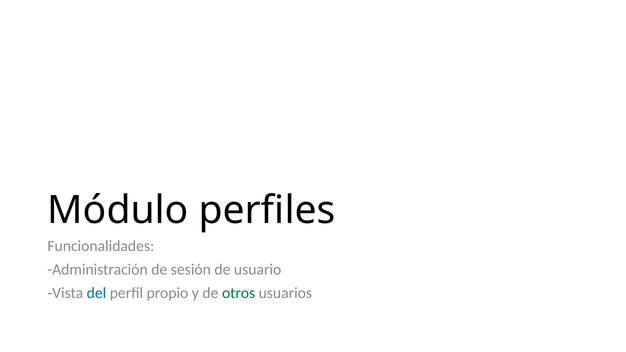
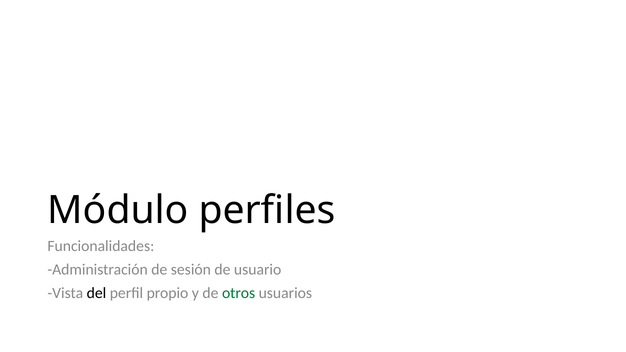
del colour: blue -> black
